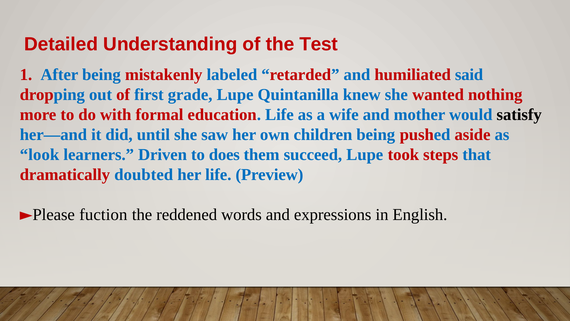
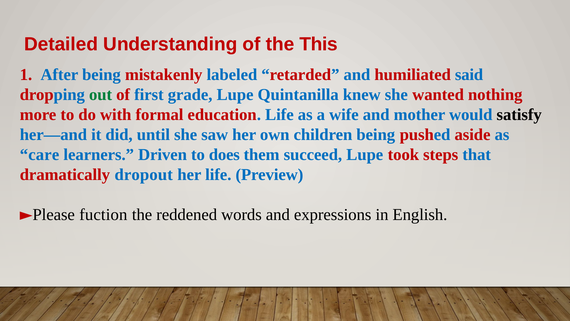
Test: Test -> This
out colour: blue -> green
look: look -> care
doubted: doubted -> dropout
